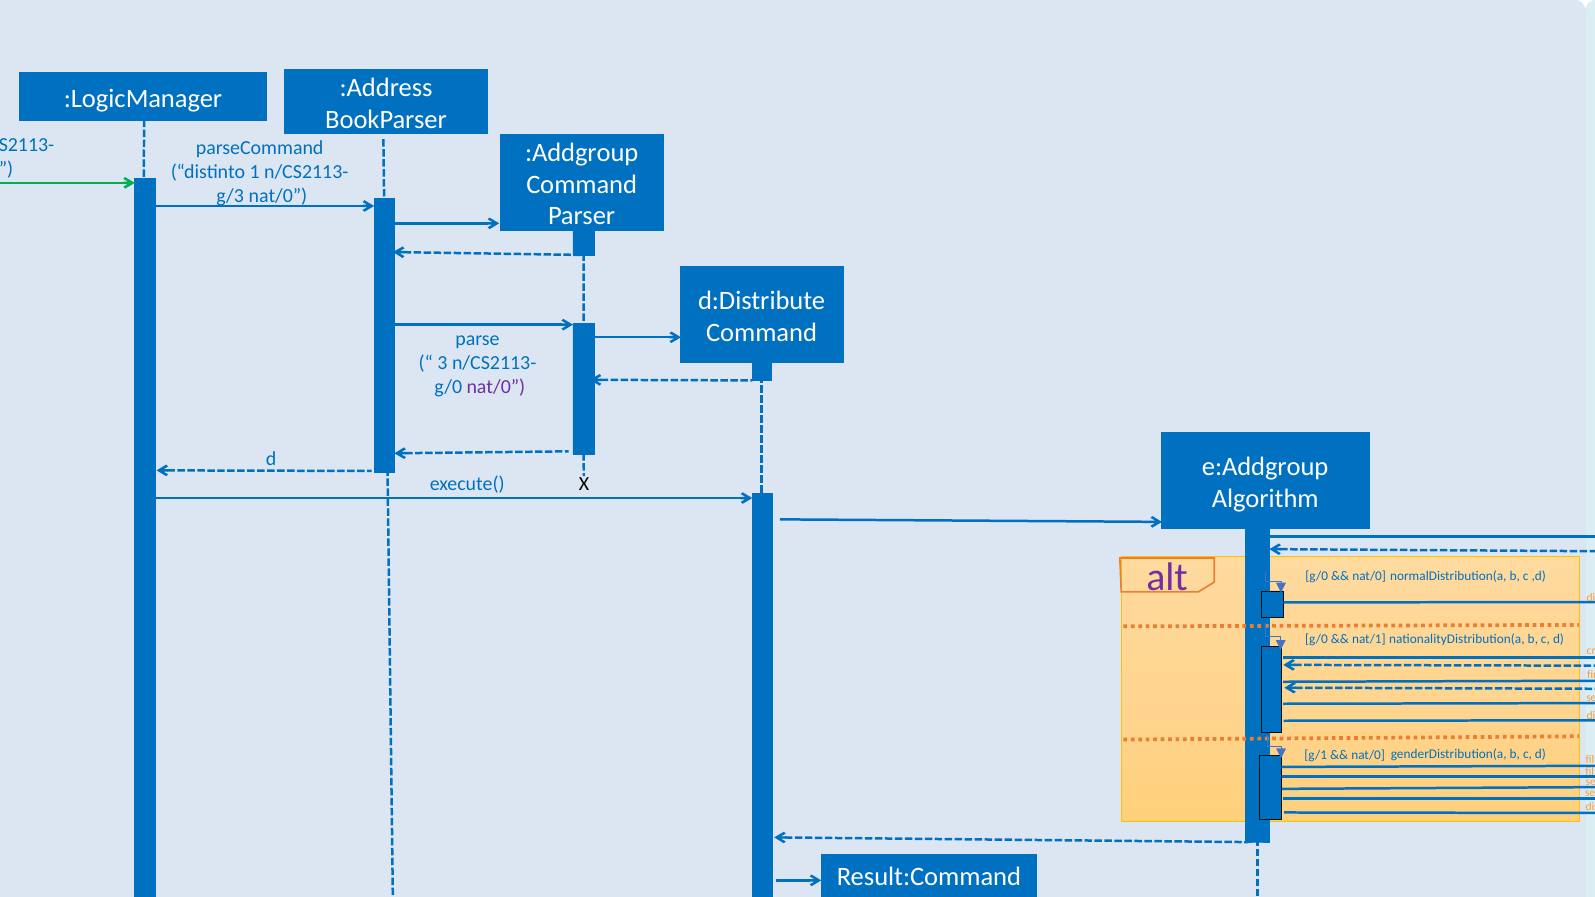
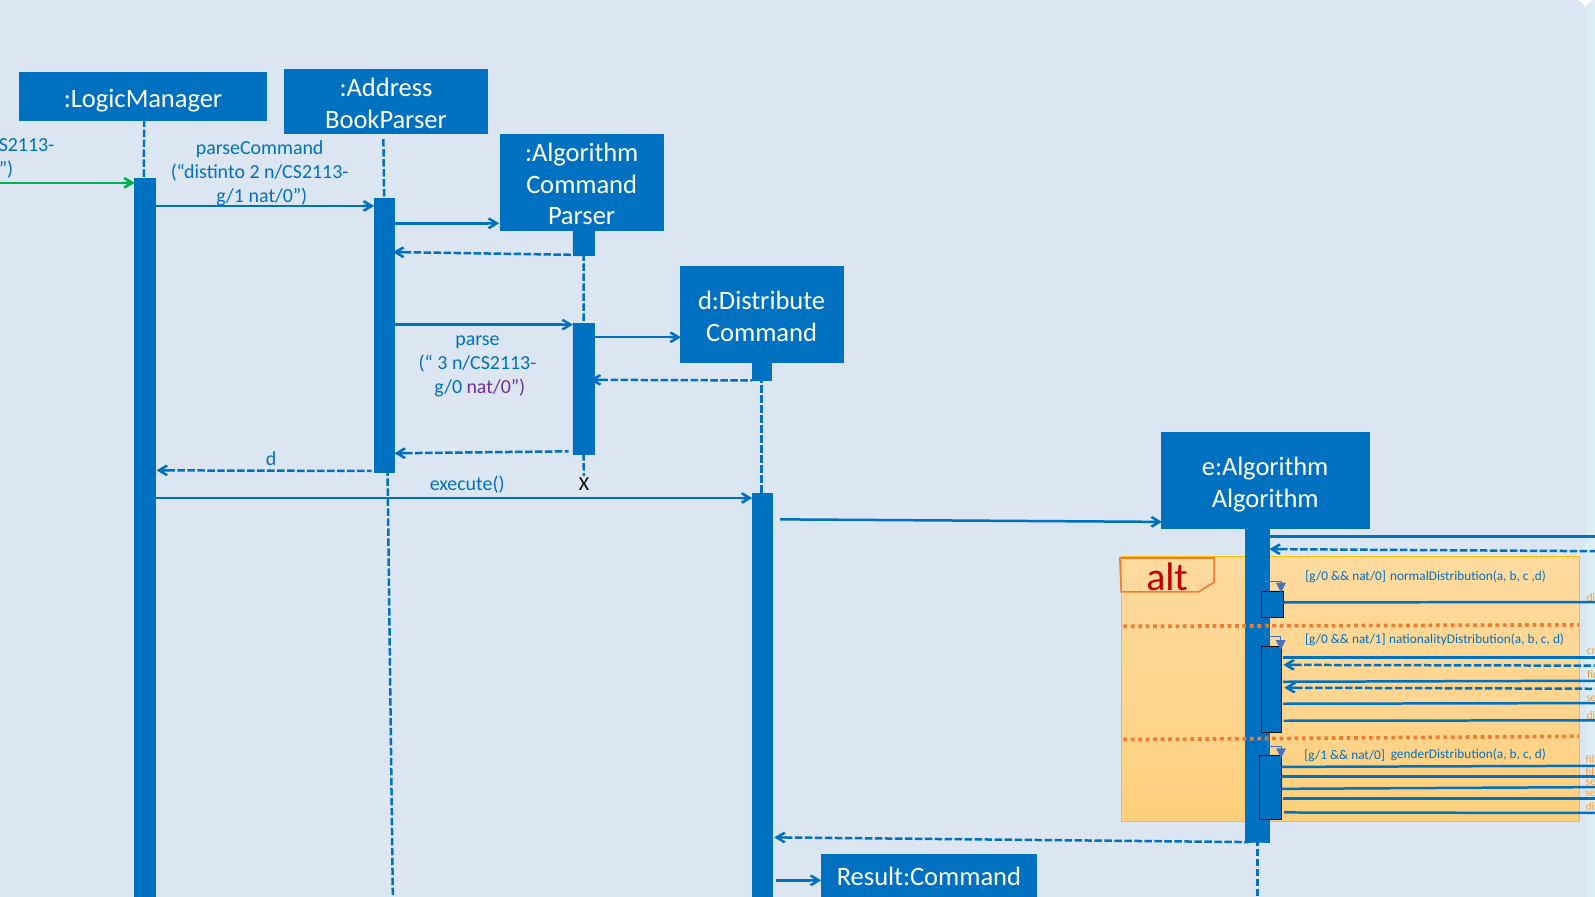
:Addgroup: :Addgroup -> :Algorithm
1: 1 -> 2
g/3 at (230, 196): g/3 -> g/1
e:Addgroup: e:Addgroup -> e:Algorithm
alt colour: purple -> red
